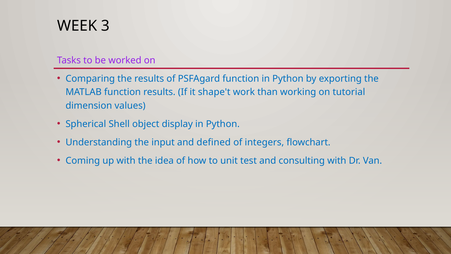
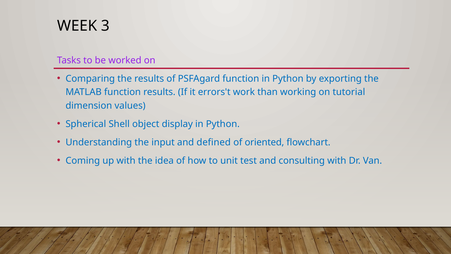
shape't: shape't -> errors't
integers: integers -> oriented
